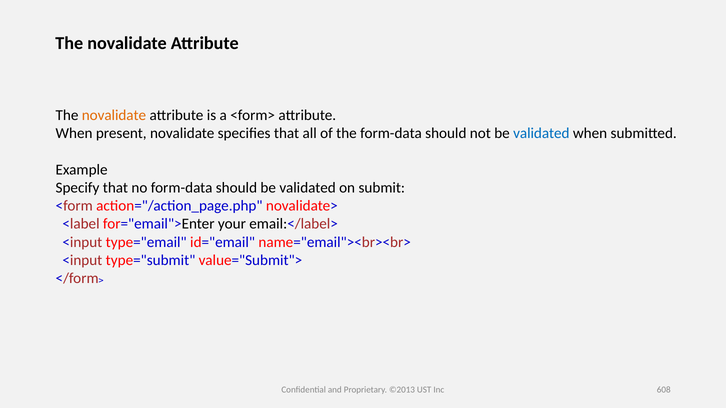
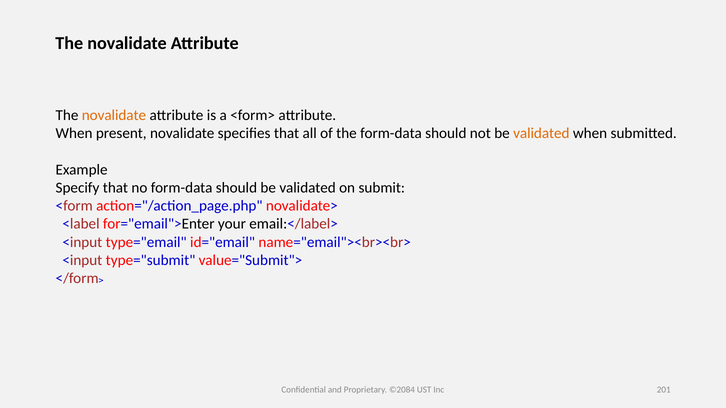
validated at (541, 133) colour: blue -> orange
©2013: ©2013 -> ©2084
608: 608 -> 201
